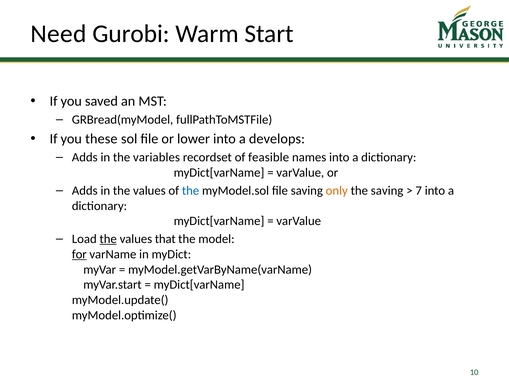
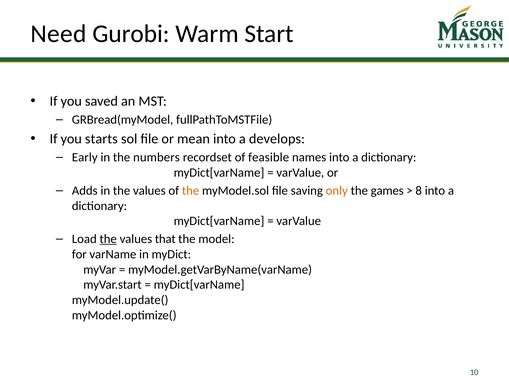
these: these -> starts
lower: lower -> mean
Adds at (85, 157): Adds -> Early
variables: variables -> numbers
the at (191, 190) colour: blue -> orange
the saving: saving -> games
7: 7 -> 8
for underline: present -> none
